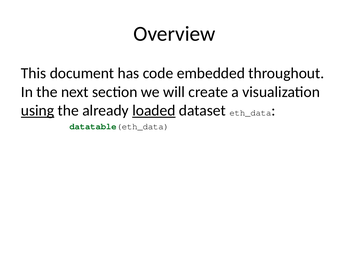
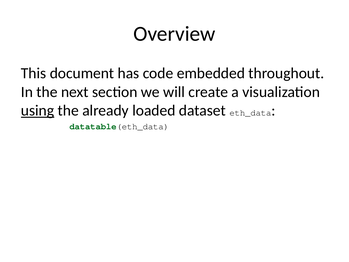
loaded underline: present -> none
